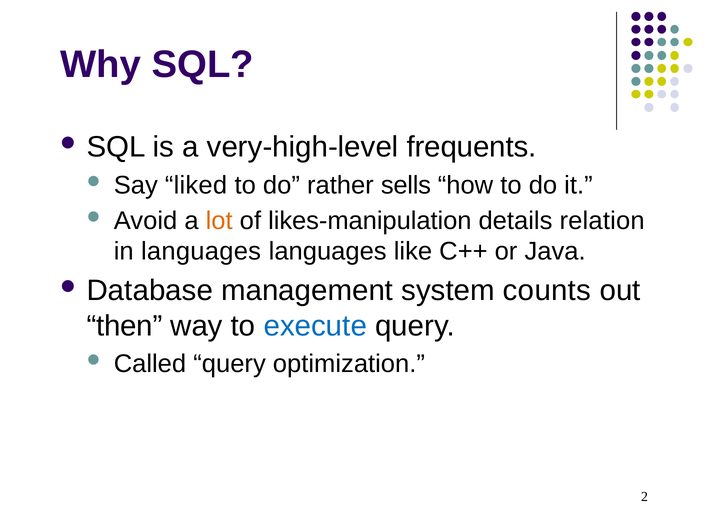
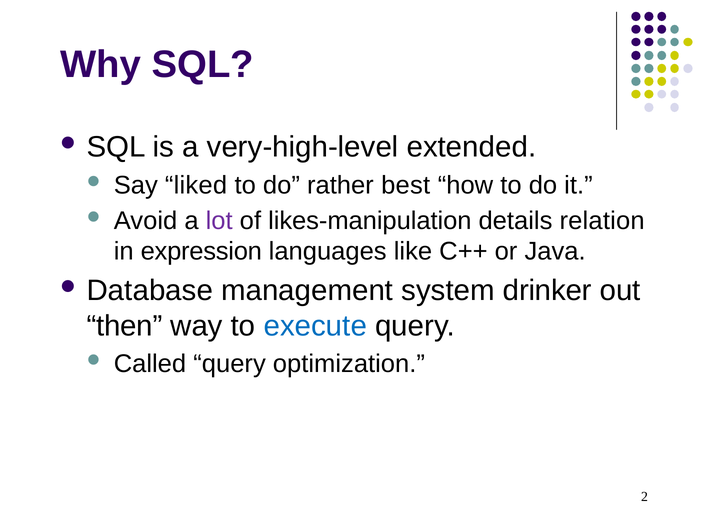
frequents: frequents -> extended
sells: sells -> best
lot colour: orange -> purple
in languages: languages -> expression
counts: counts -> drinker
